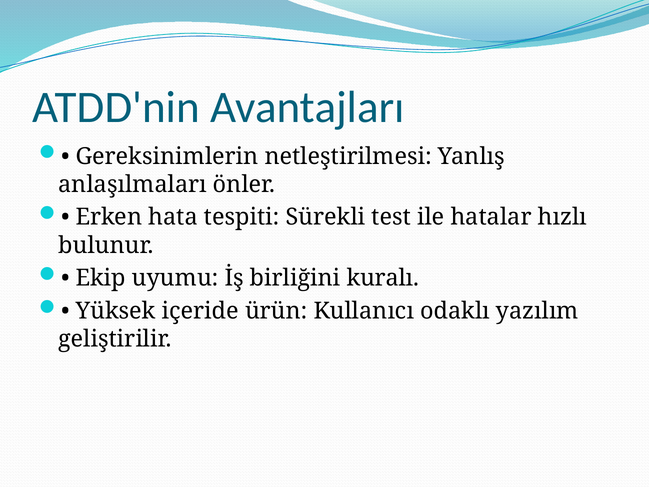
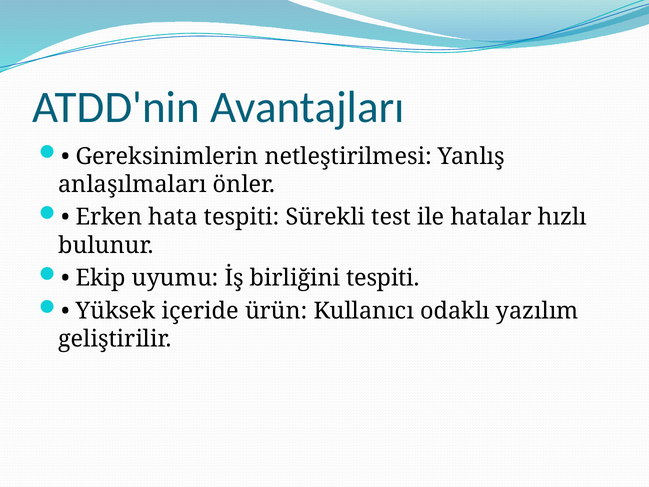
birliğini kuralı: kuralı -> tespiti
